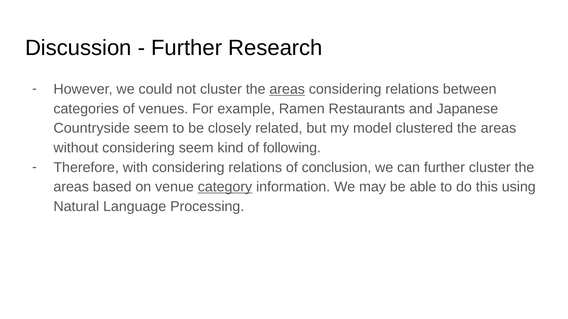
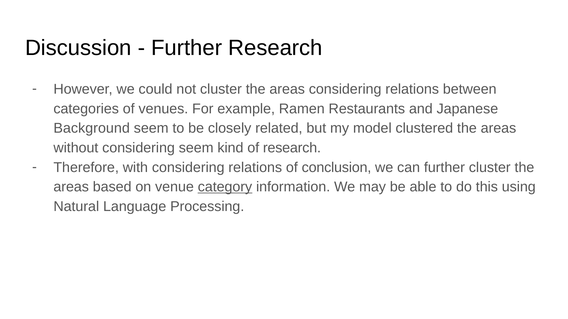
areas at (287, 89) underline: present -> none
Countryside: Countryside -> Background
of following: following -> research
